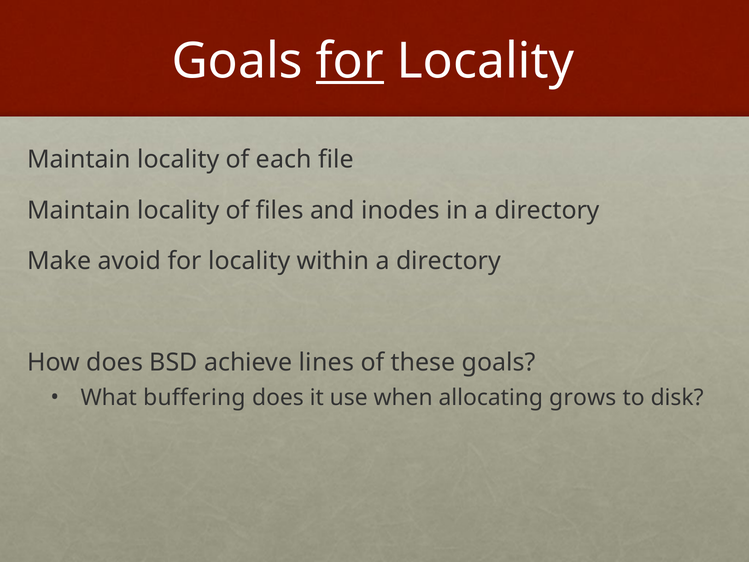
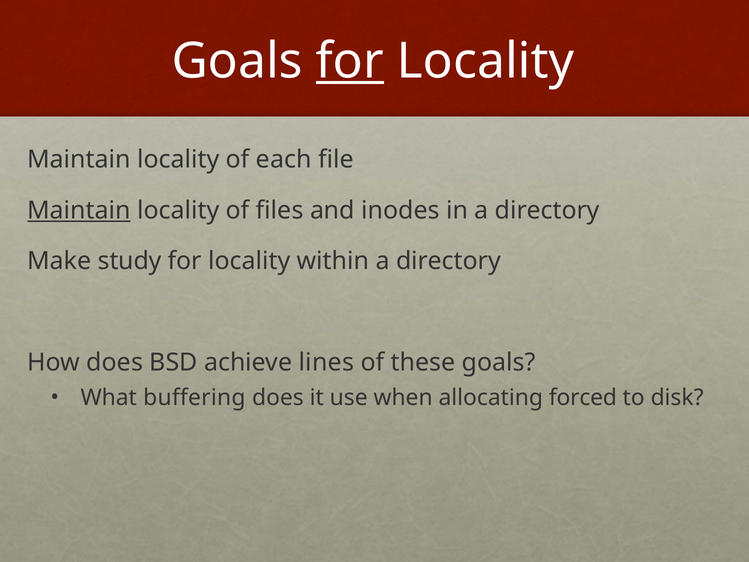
Maintain at (79, 210) underline: none -> present
avoid: avoid -> study
grows: grows -> forced
